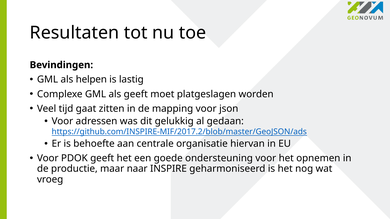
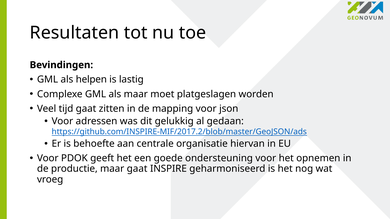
als geeft: geeft -> maar
maar naar: naar -> gaat
